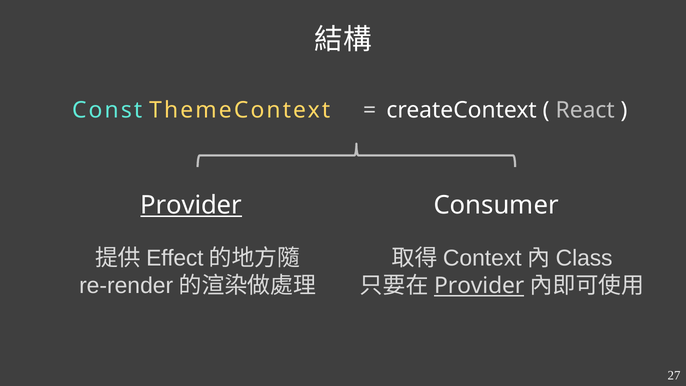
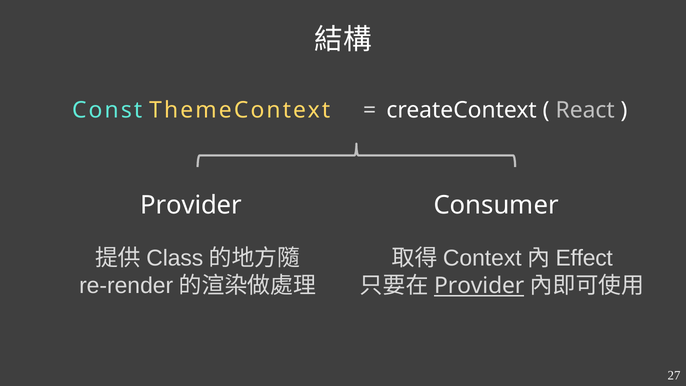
Provider at (191, 205) underline: present -> none
Effect: Effect -> Class
Class: Class -> Effect
